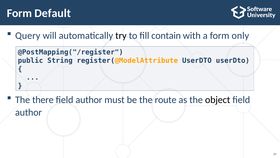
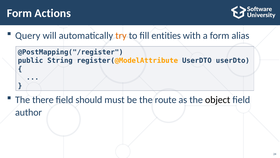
Default: Default -> Actions
try colour: black -> orange
contain: contain -> entities
only: only -> alias
author at (89, 99): author -> should
